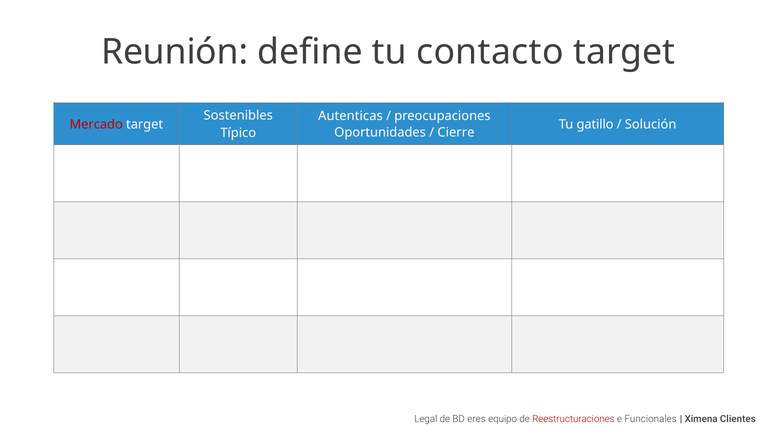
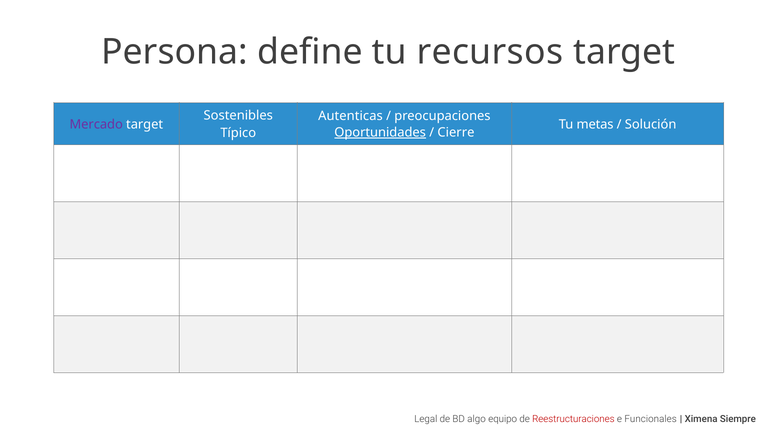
Reunión: Reunión -> Persona
contacto: contacto -> recursos
Mercado colour: red -> purple
gatillo: gatillo -> metas
Oportunidades underline: none -> present
eres: eres -> algo
Clientes: Clientes -> Siempre
